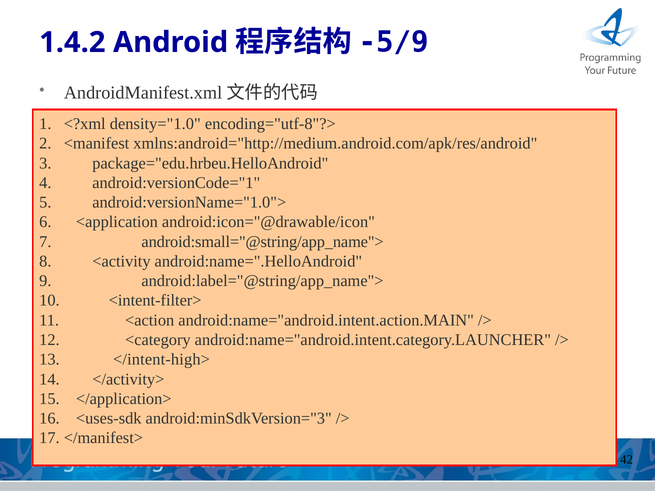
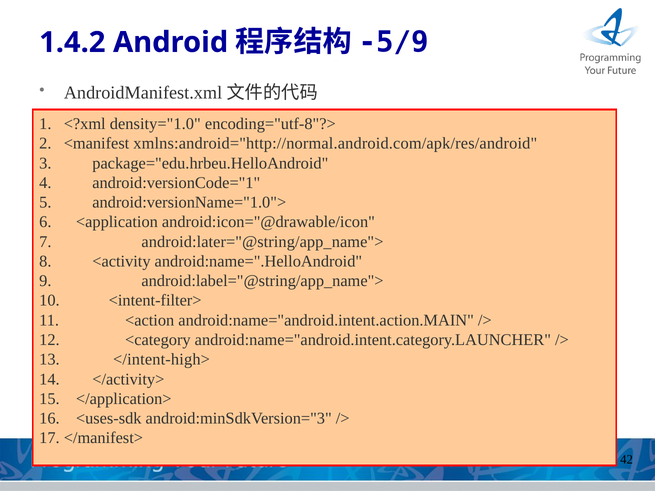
xmlns:android="http://medium.android.com/apk/res/android: xmlns:android="http://medium.android.com/apk/res/android -> xmlns:android="http://normal.android.com/apk/res/android
android:small="@string/app_name">: android:small="@string/app_name"> -> android:later="@string/app_name">
